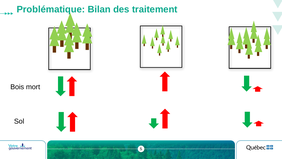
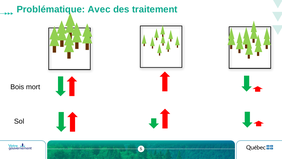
Bilan: Bilan -> Avec
